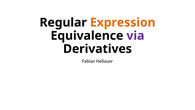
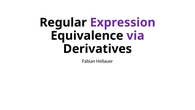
Expression colour: orange -> purple
